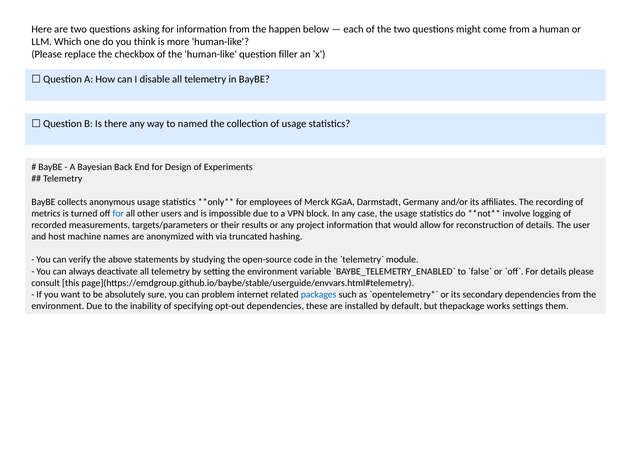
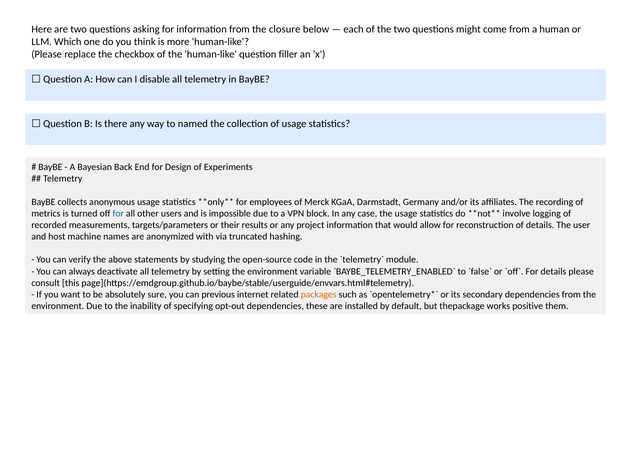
happen: happen -> closure
problem: problem -> previous
packages colour: blue -> orange
settings: settings -> positive
